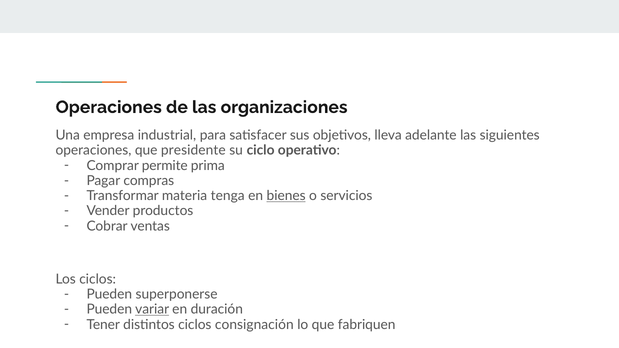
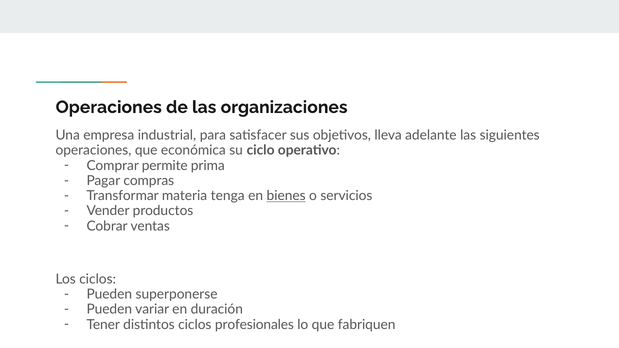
presidente: presidente -> económica
variar underline: present -> none
consignación: consignación -> profesionales
